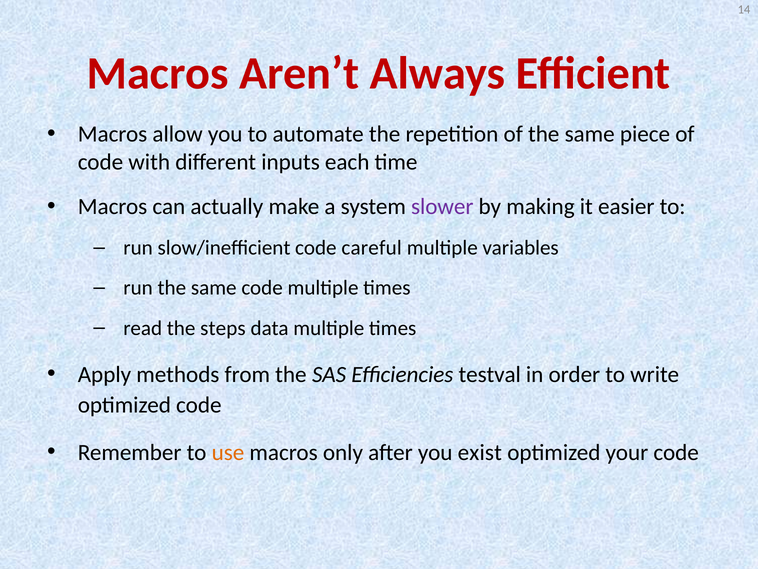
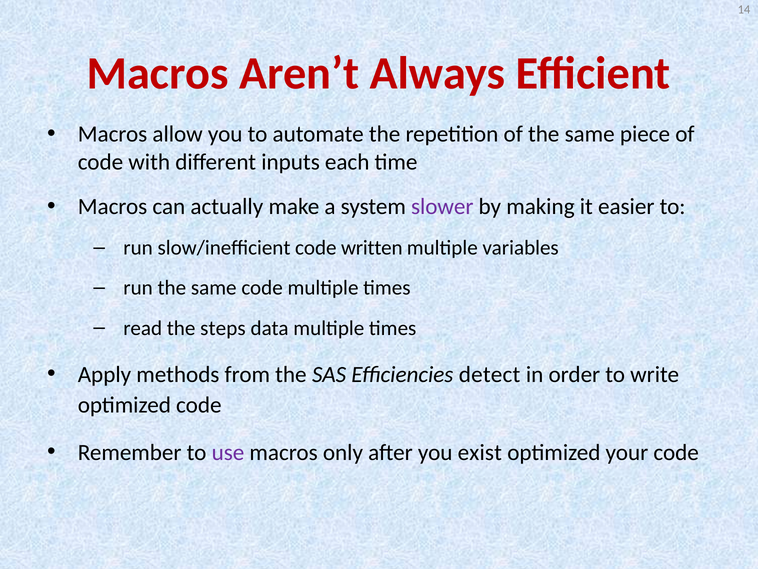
careful: careful -> written
testval: testval -> detect
use colour: orange -> purple
